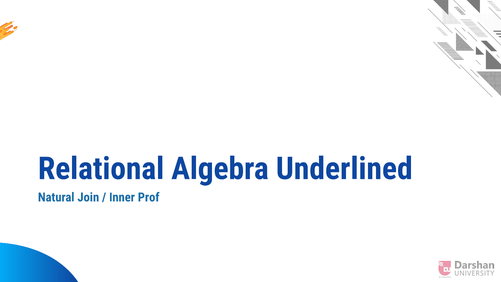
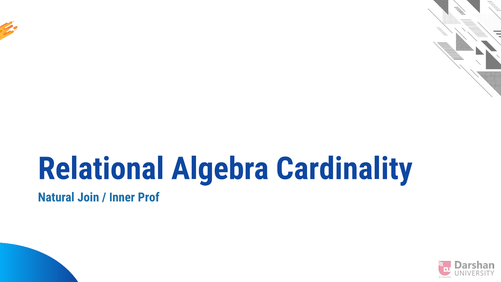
Underlined: Underlined -> Cardinality
